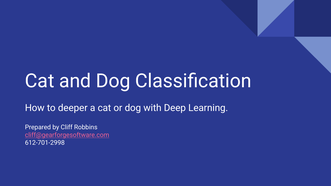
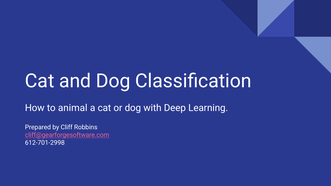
deeper: deeper -> animal
